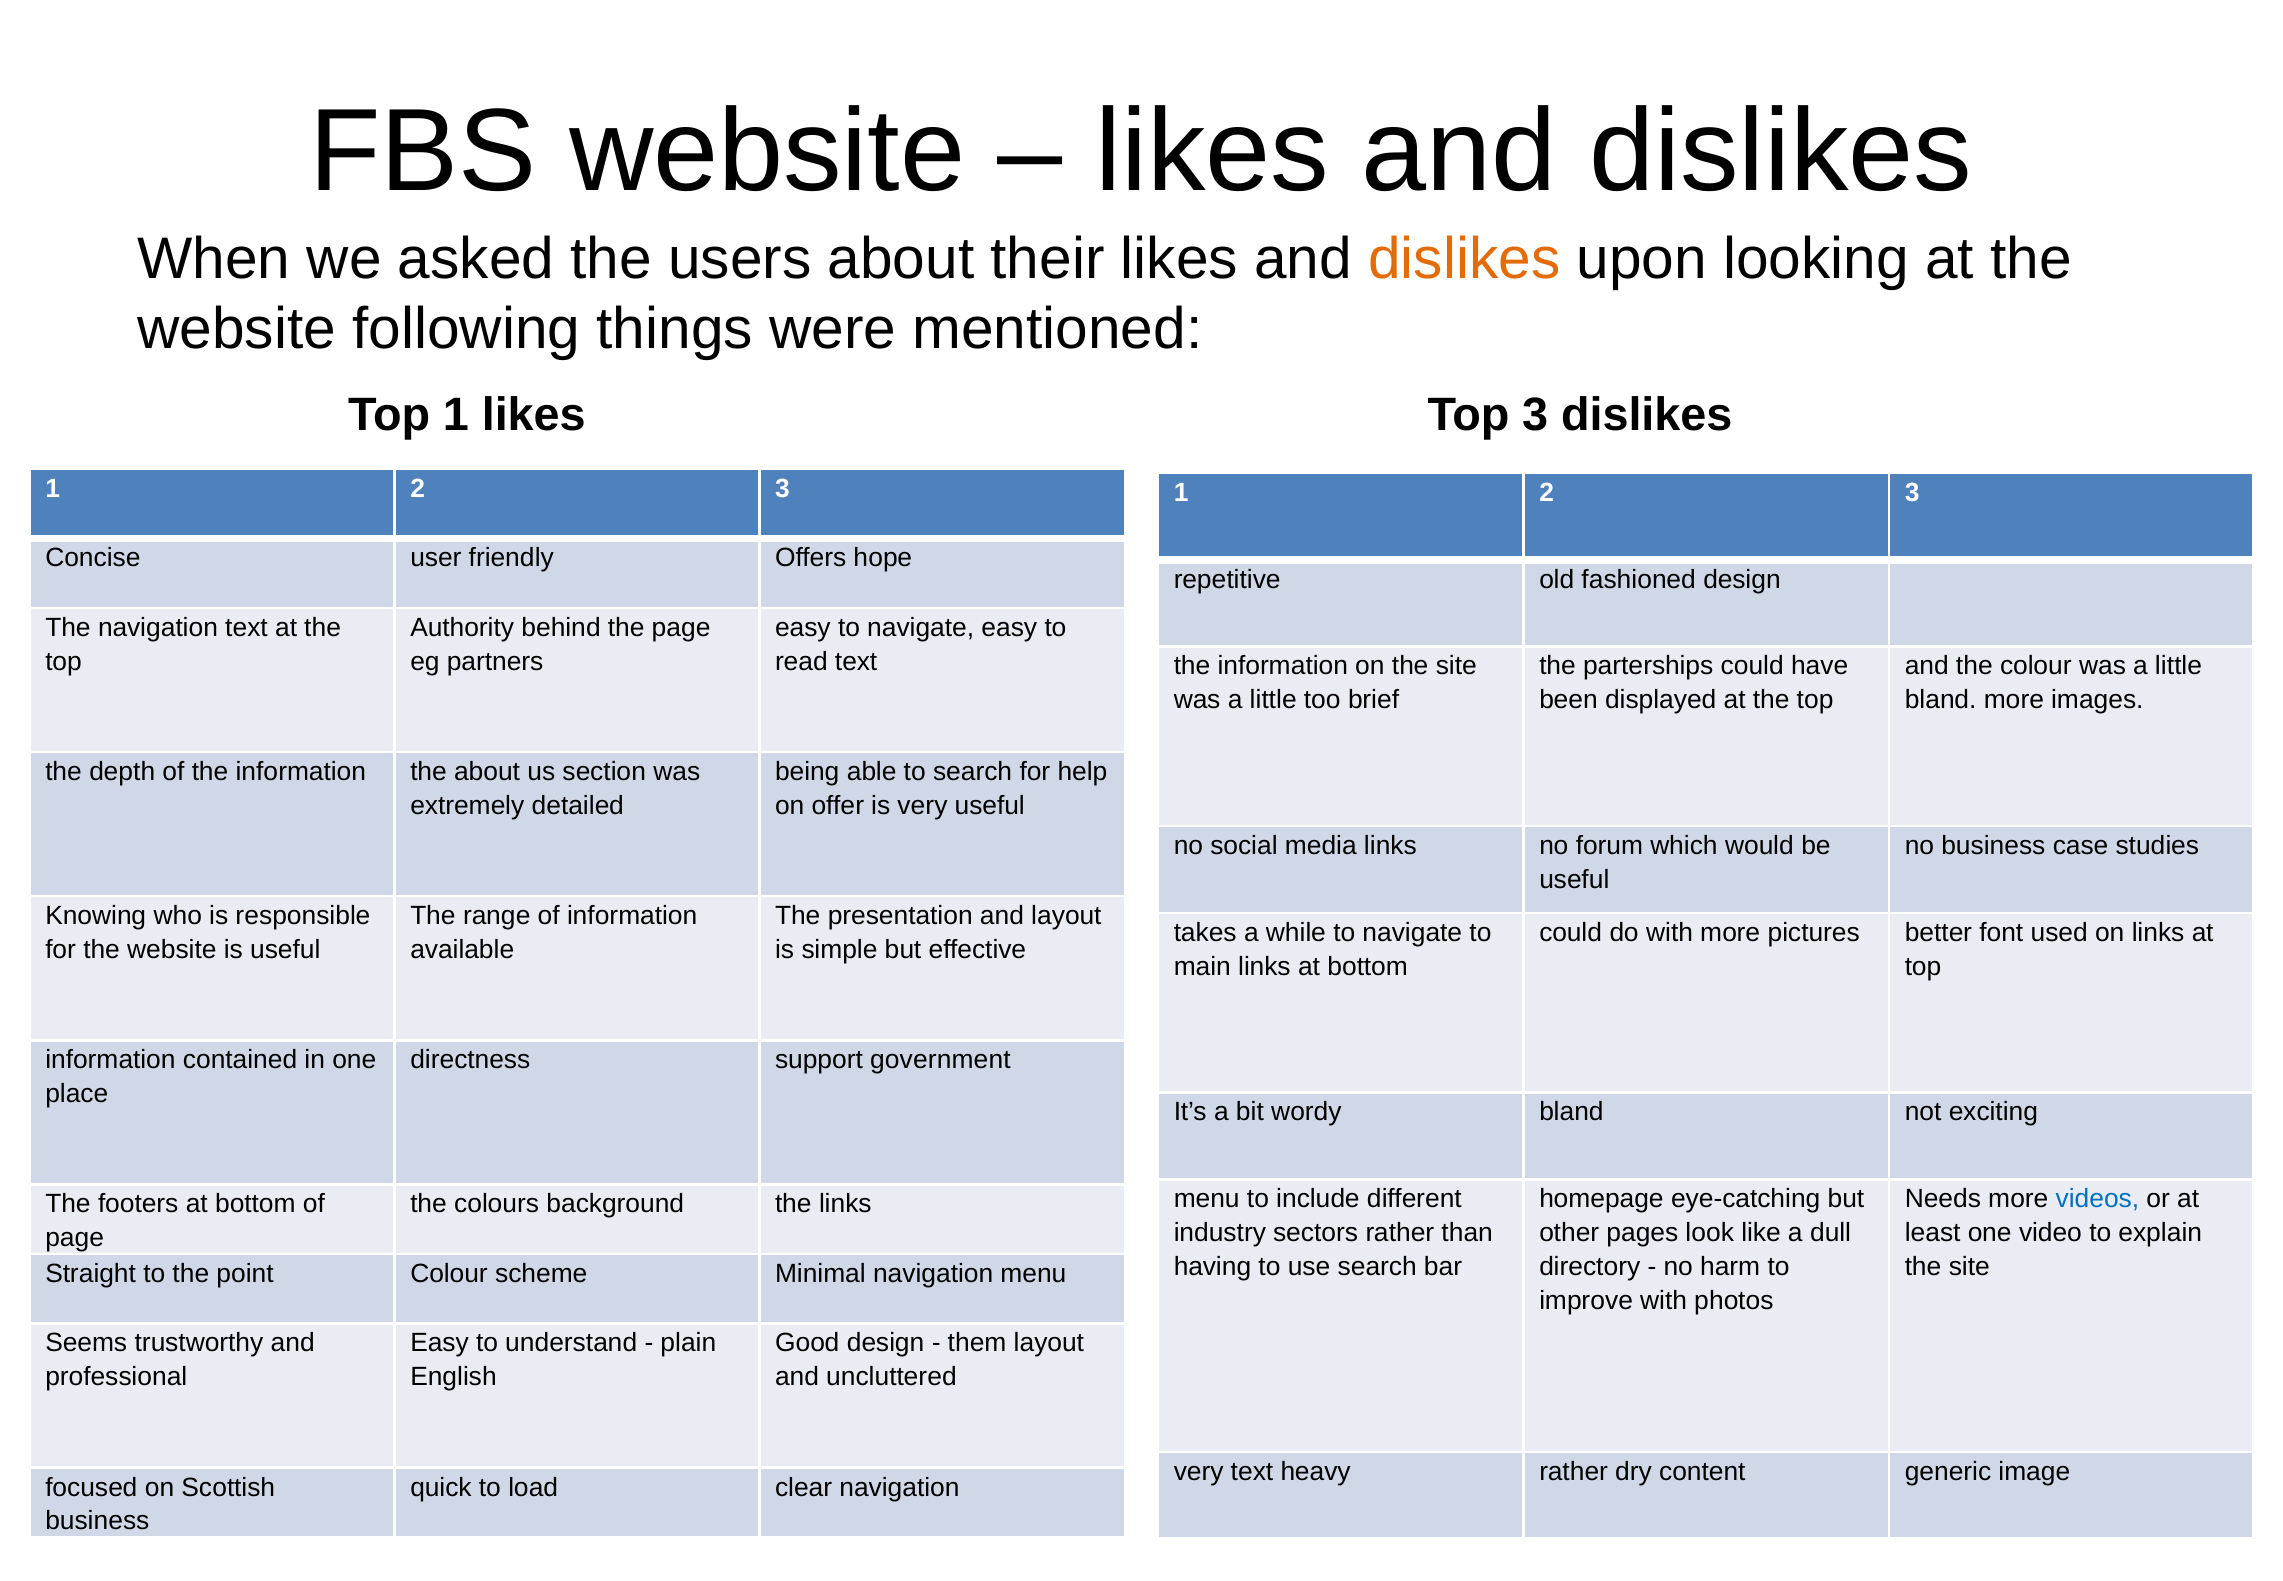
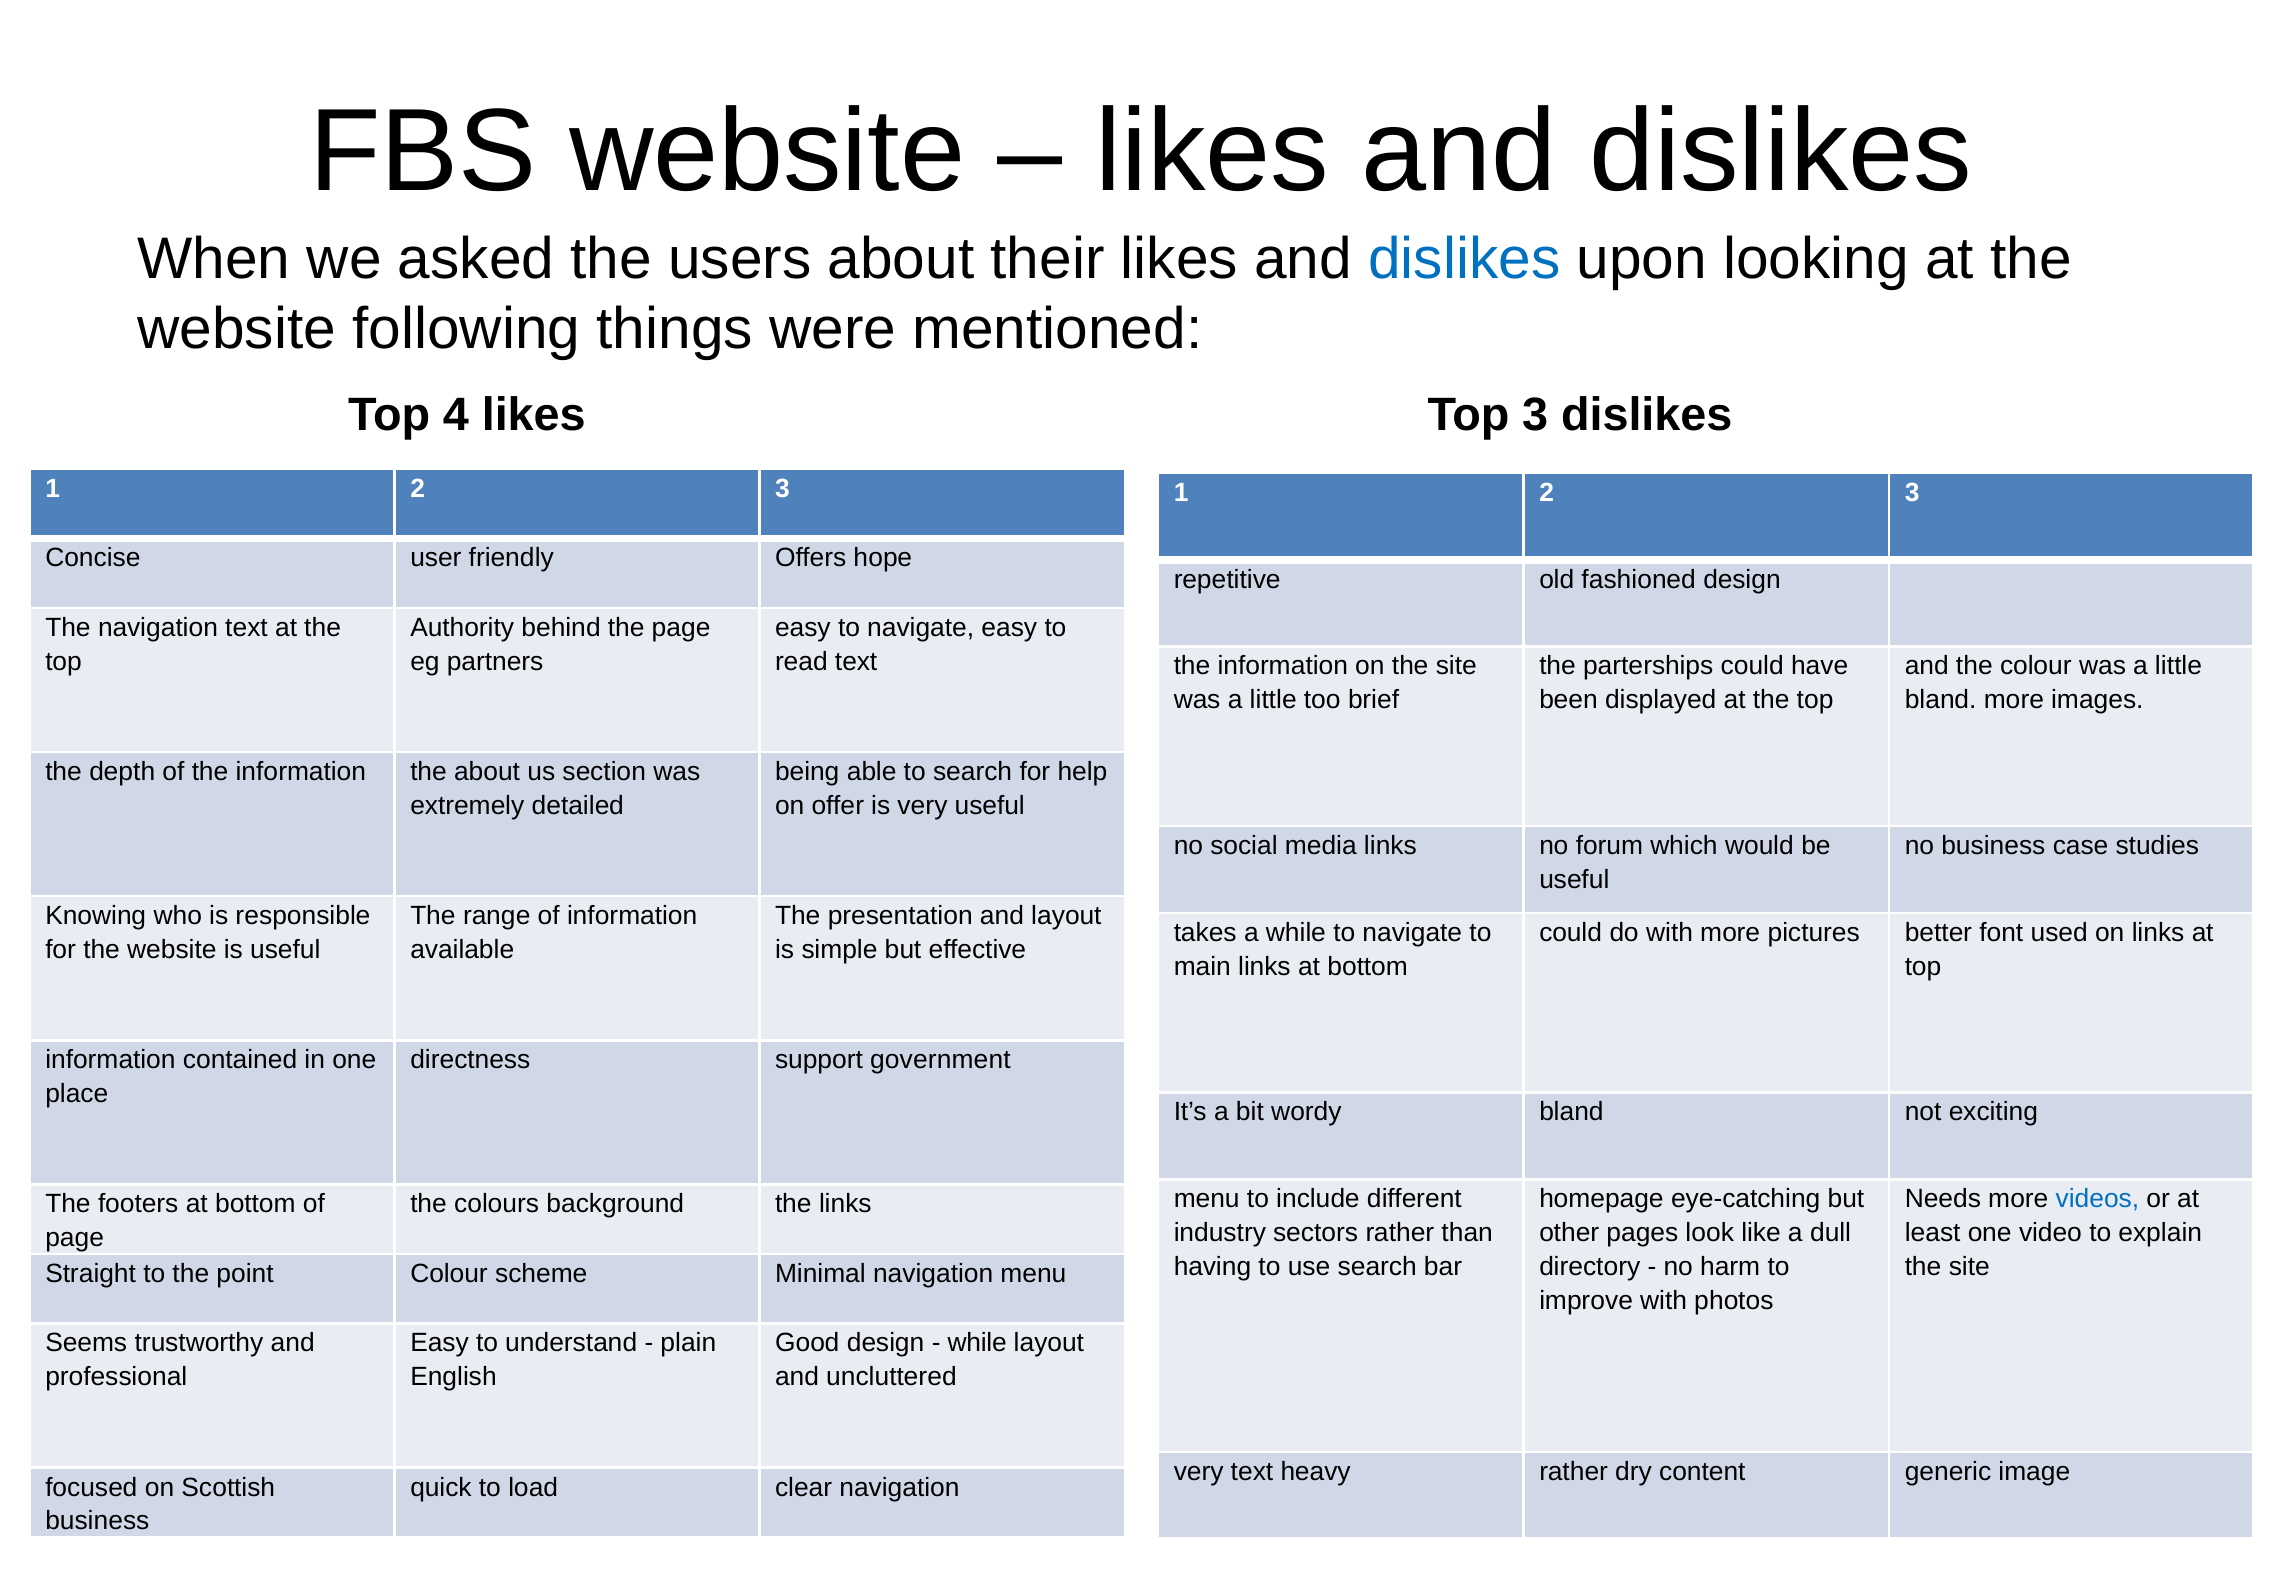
dislikes at (1464, 259) colour: orange -> blue
Top 1: 1 -> 4
them at (977, 1343): them -> while
